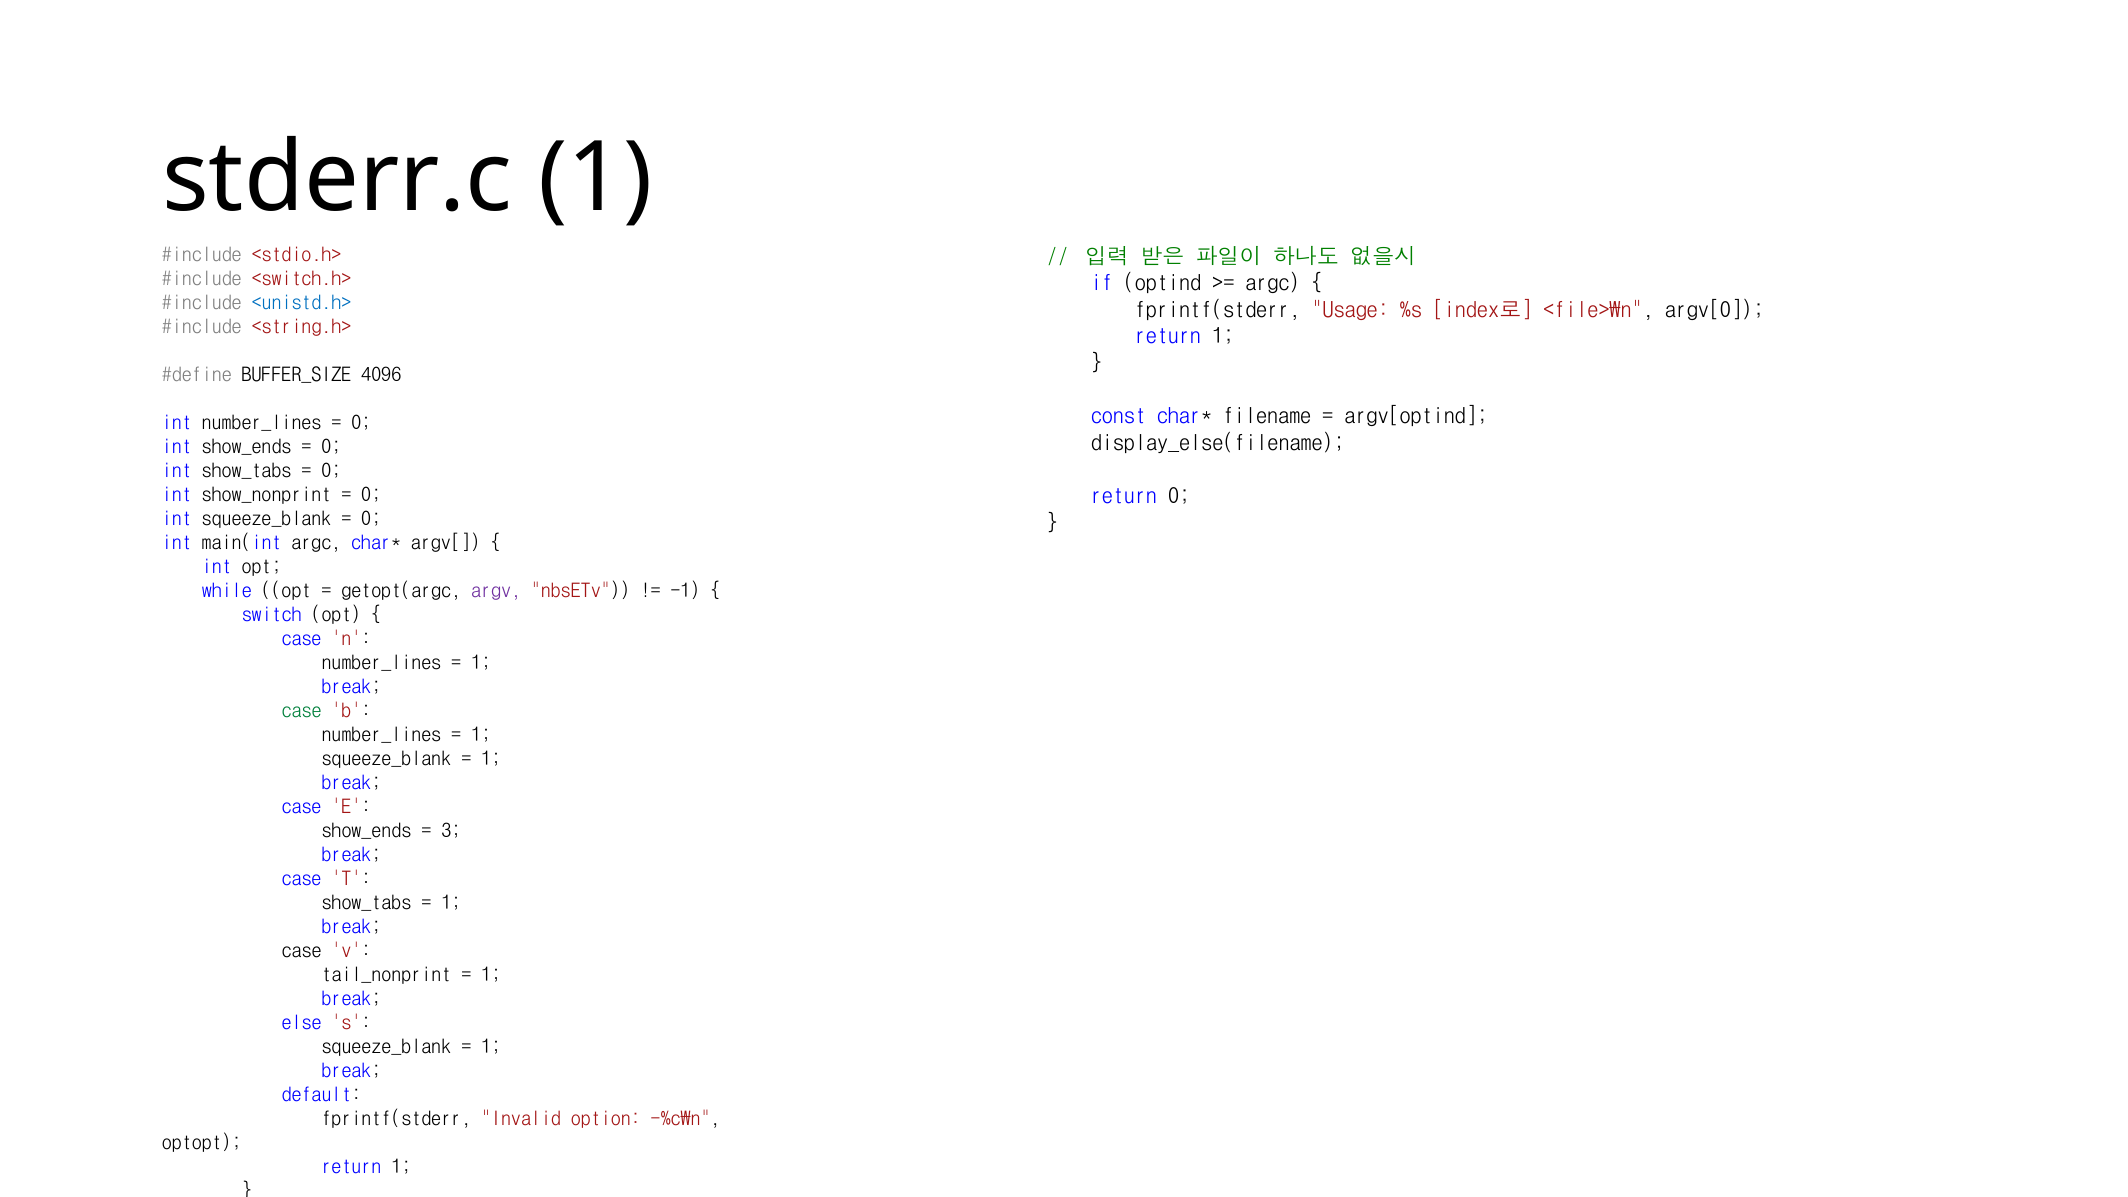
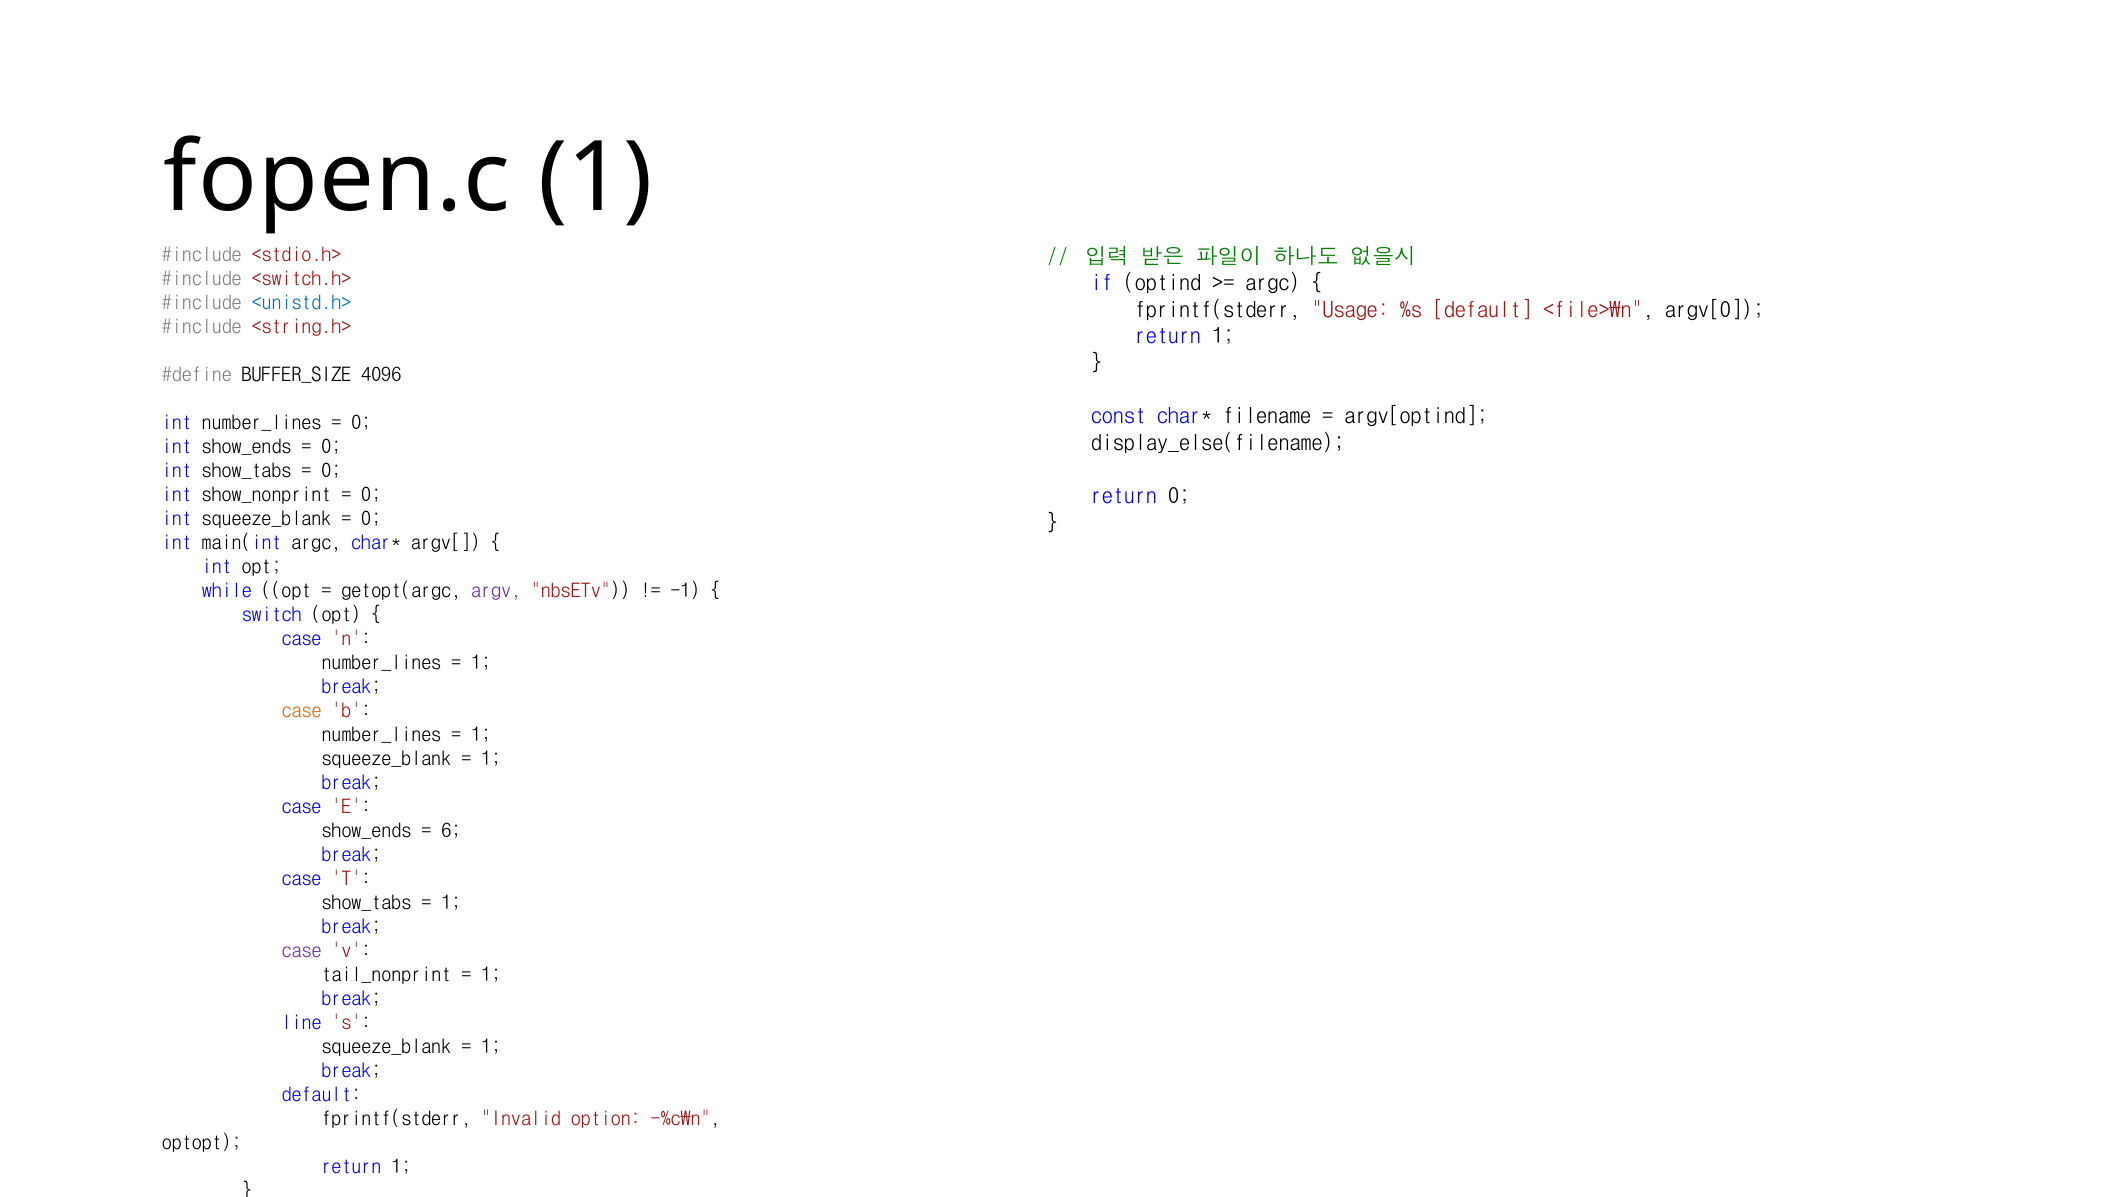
stderr.c: stderr.c -> fopen.c
%s index로: index로 -> default
case at (302, 711) colour: green -> orange
3: 3 -> 6
case at (302, 951) colour: black -> purple
else: else -> line
